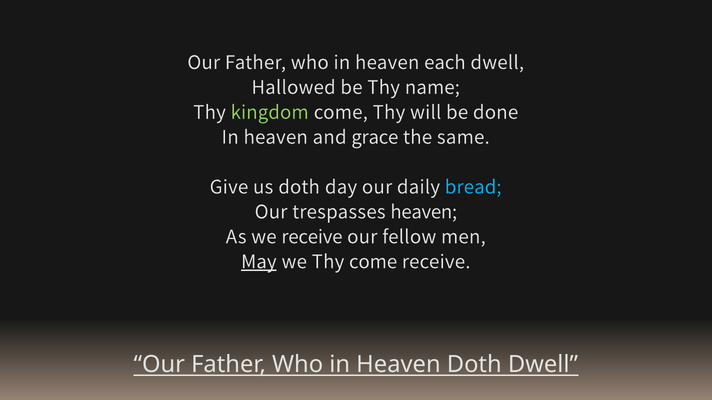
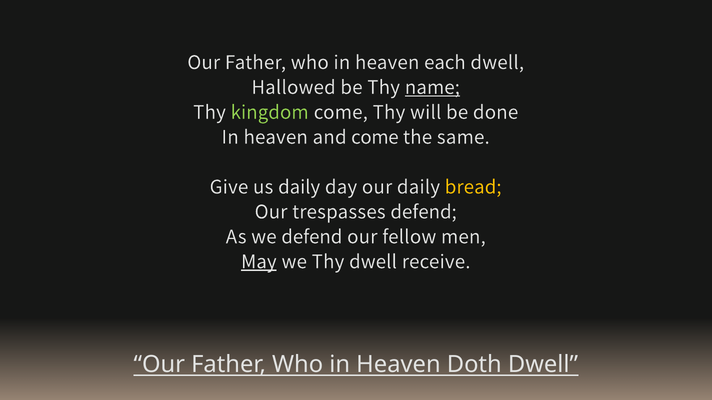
name underline: none -> present
and grace: grace -> come
us doth: doth -> daily
bread colour: light blue -> yellow
trespasses heaven: heaven -> defend
we receive: receive -> defend
Thy come: come -> dwell
